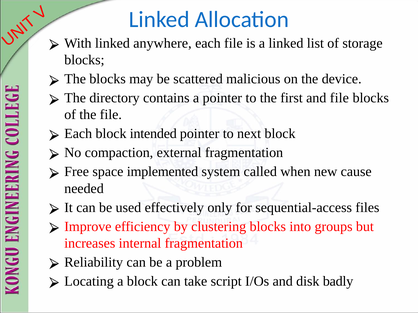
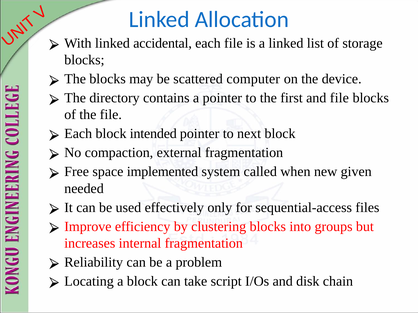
anywhere: anywhere -> accidental
malicious: malicious -> computer
cause: cause -> given
badly: badly -> chain
